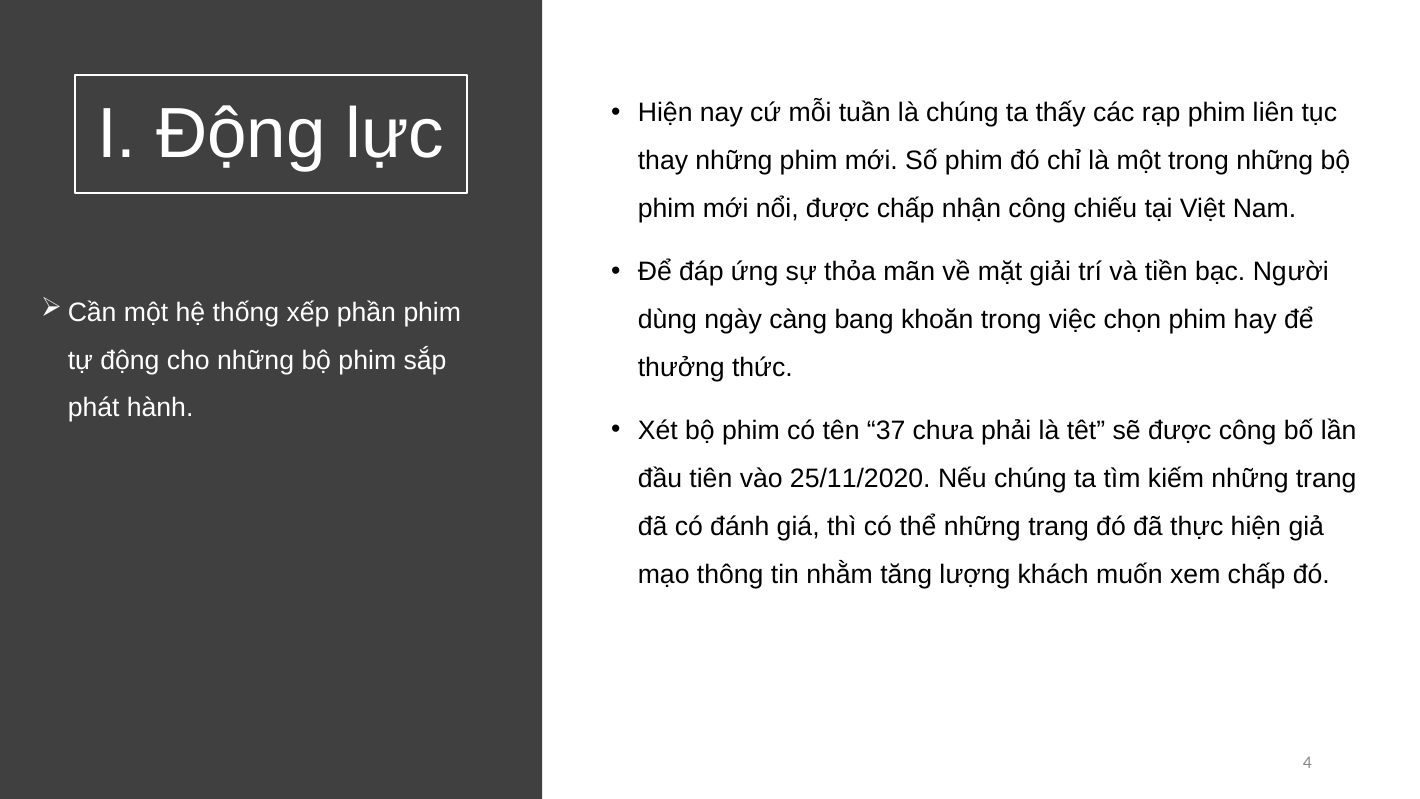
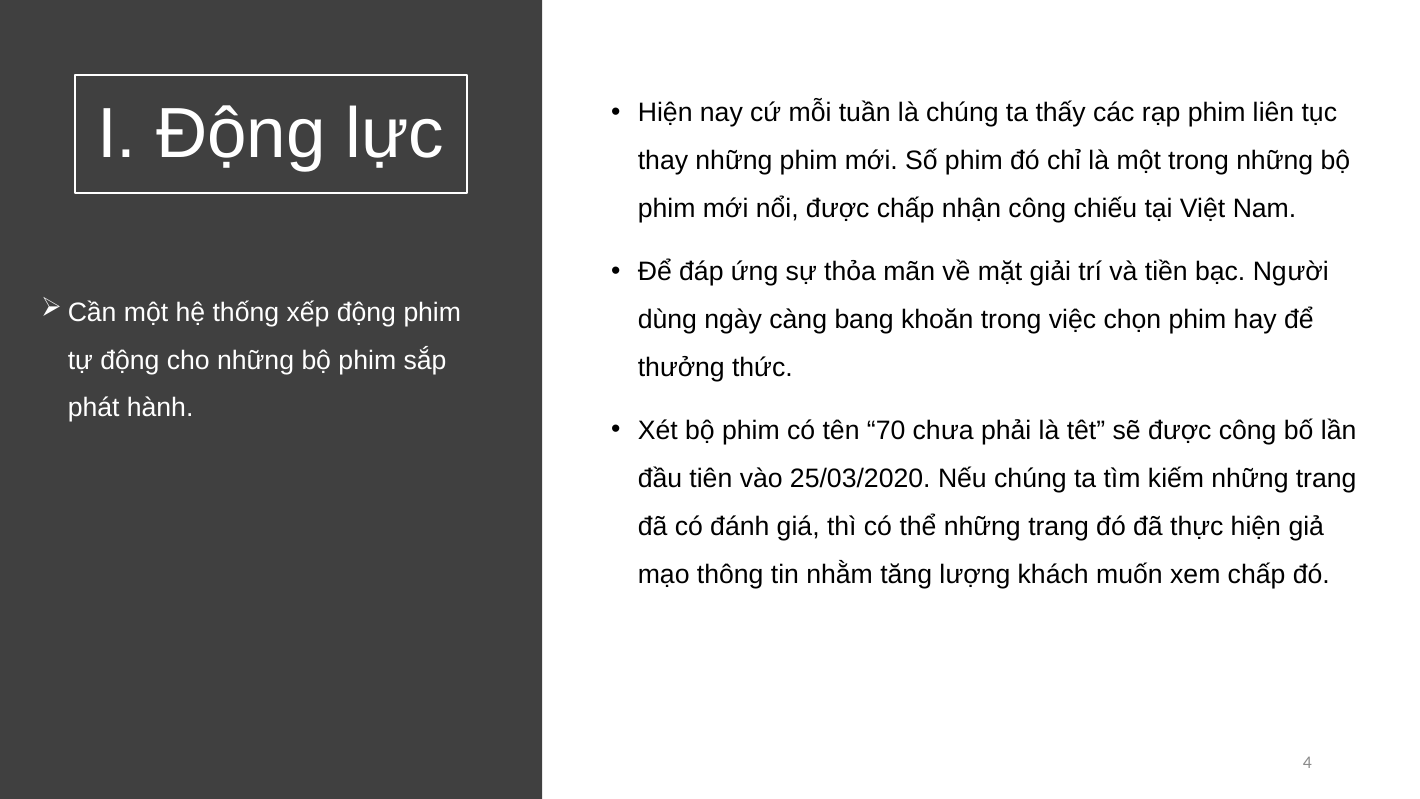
xếp phần: phần -> động
37: 37 -> 70
25/11/2020: 25/11/2020 -> 25/03/2020
